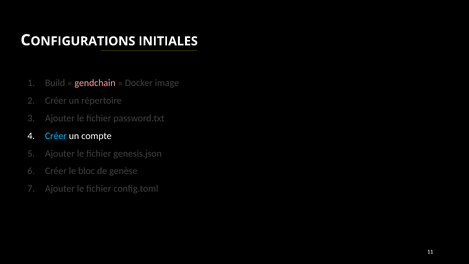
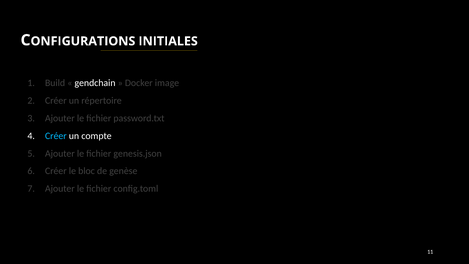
gendchain colour: pink -> white
